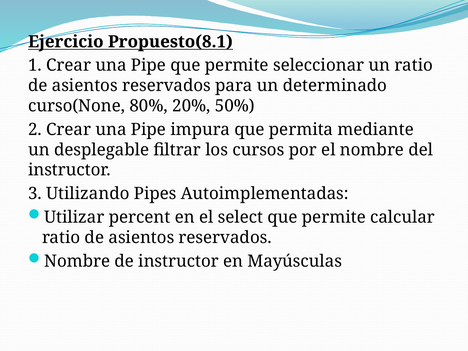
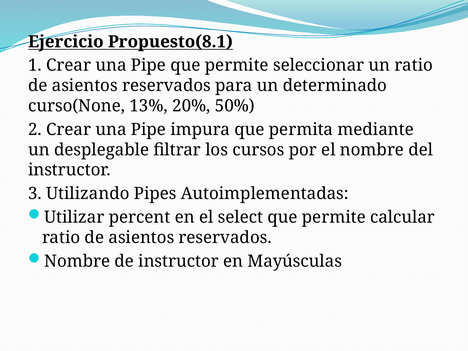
80%: 80% -> 13%
